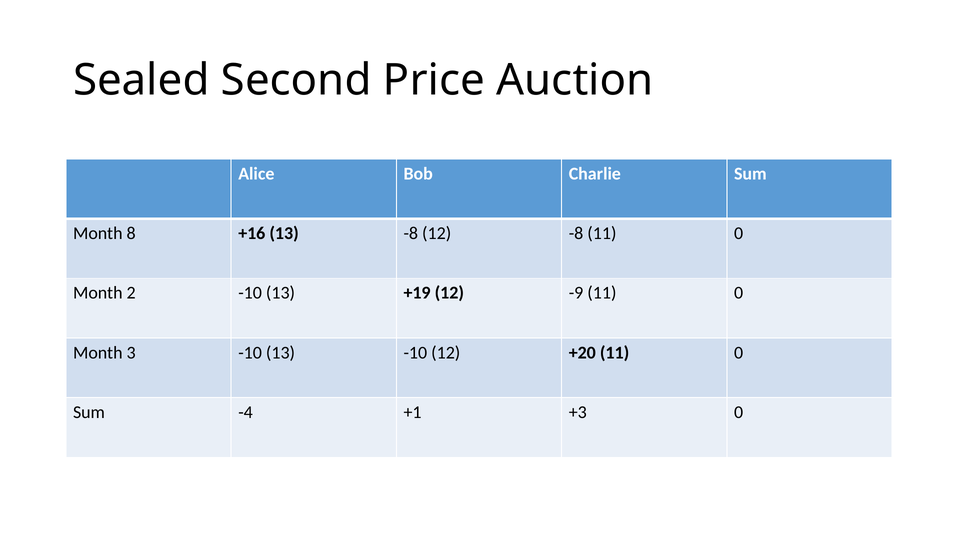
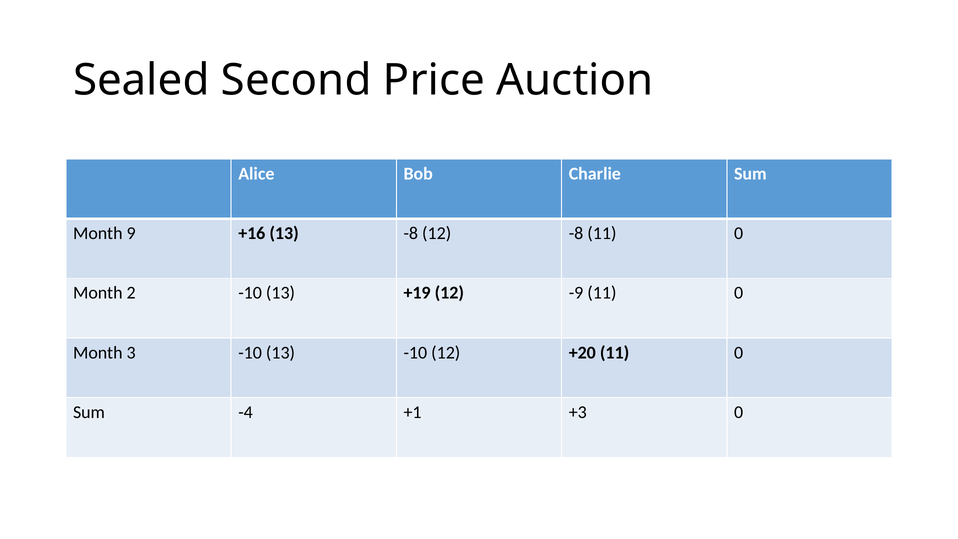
8: 8 -> 9
